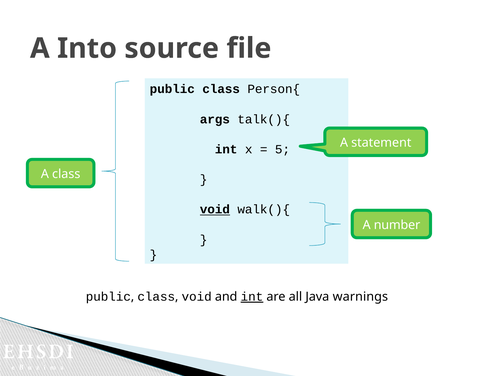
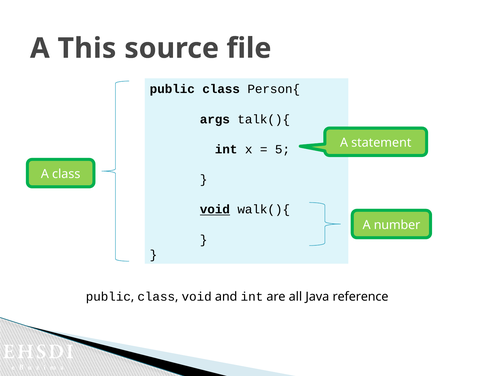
Into: Into -> This
int at (252, 297) underline: present -> none
warnings: warnings -> reference
